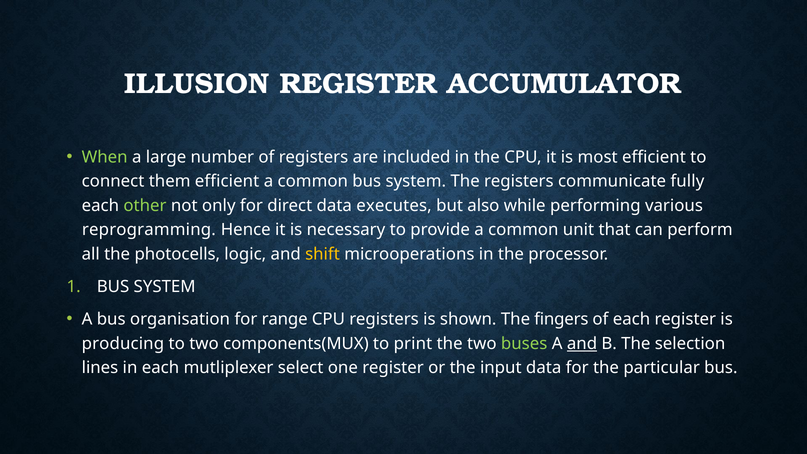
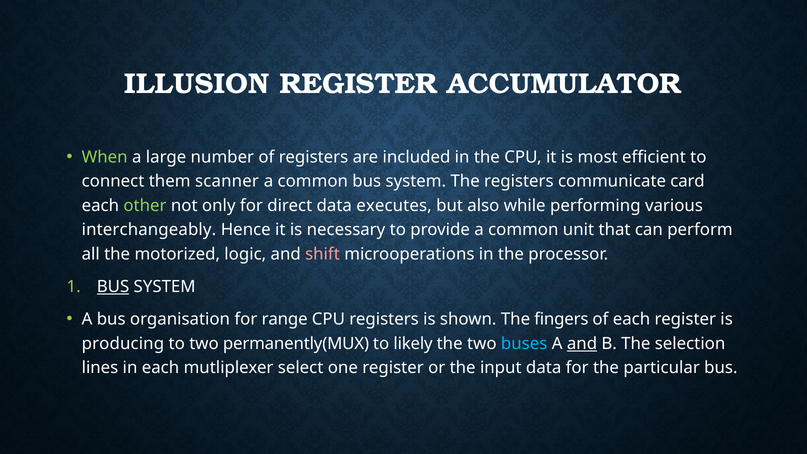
them efficient: efficient -> scanner
fully: fully -> card
reprogramming: reprogramming -> interchangeably
photocells: photocells -> motorized
shift colour: yellow -> pink
BUS at (113, 287) underline: none -> present
components(MUX: components(MUX -> permanently(MUX
print: print -> likely
buses colour: light green -> light blue
